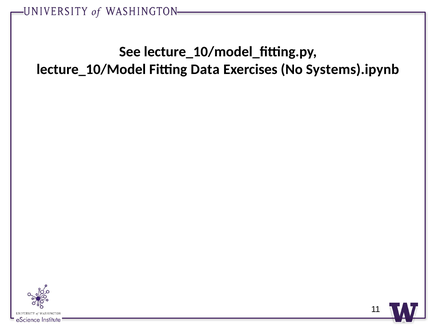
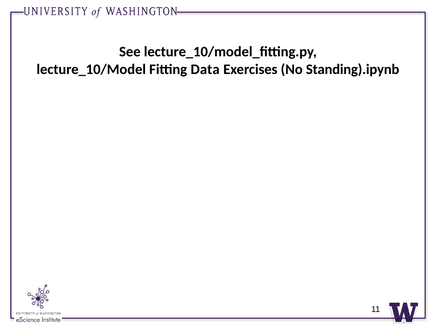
Systems).ipynb: Systems).ipynb -> Standing).ipynb
